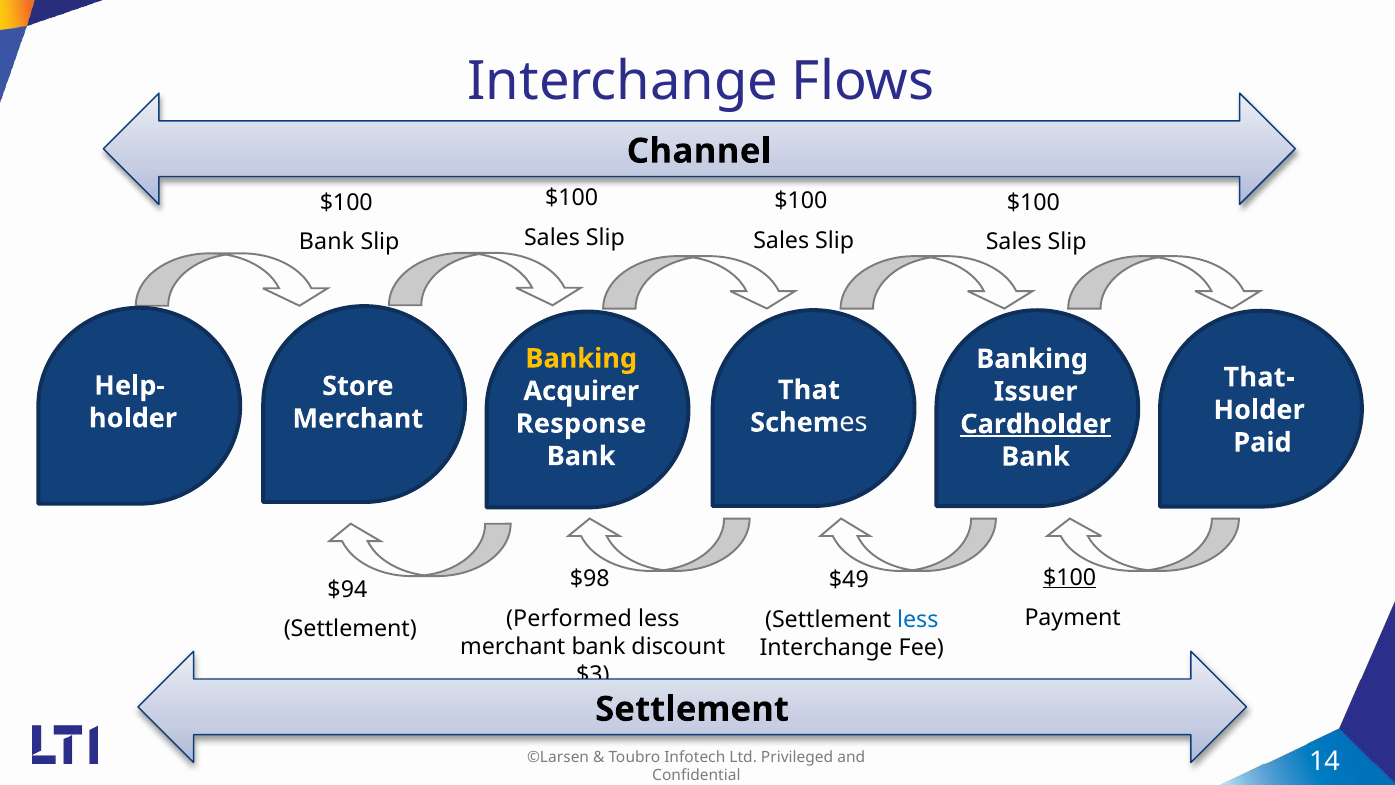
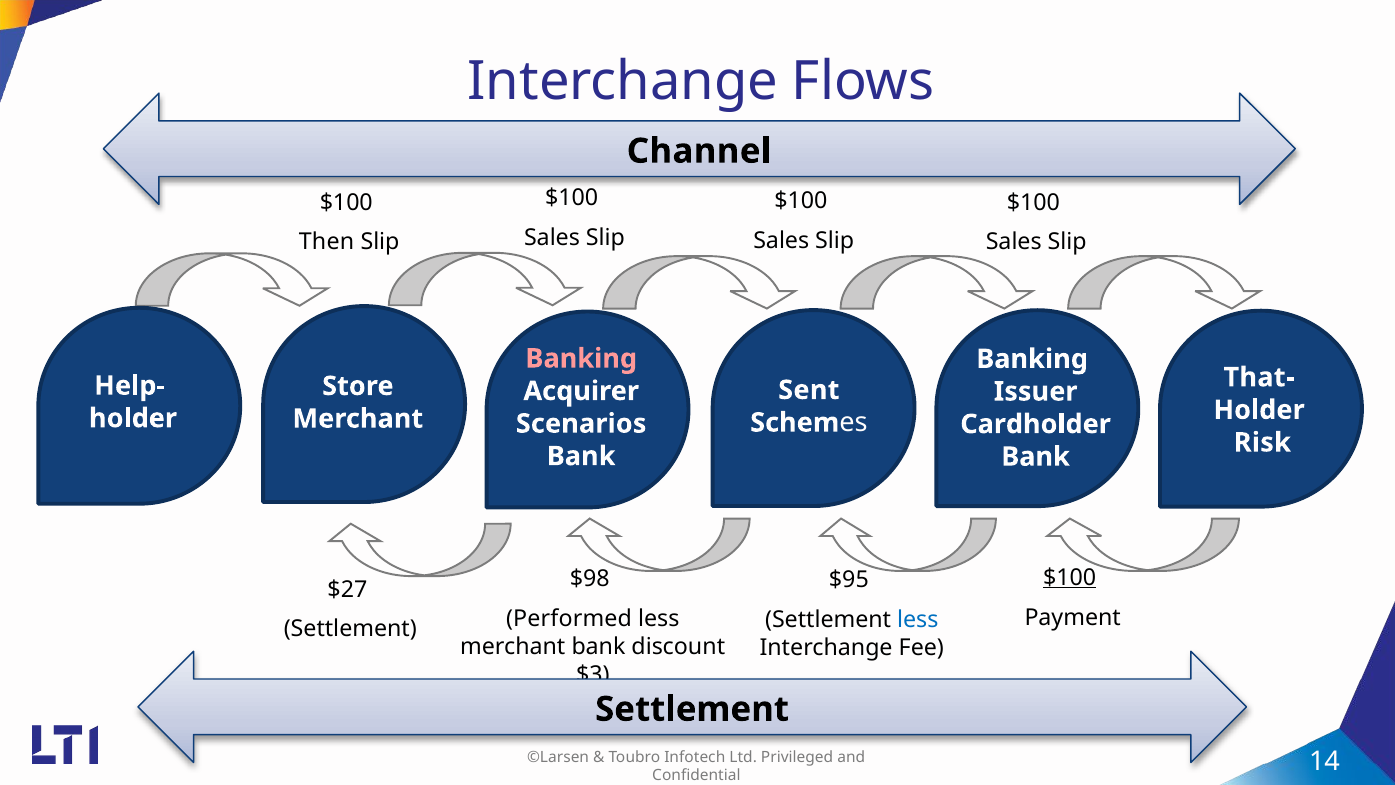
Bank at (327, 242): Bank -> Then
Banking at (581, 358) colour: yellow -> pink
That: That -> Sent
Response: Response -> Scenarios
Cardholder underline: present -> none
Paid: Paid -> Risk
$49: $49 -> $95
$94: $94 -> $27
